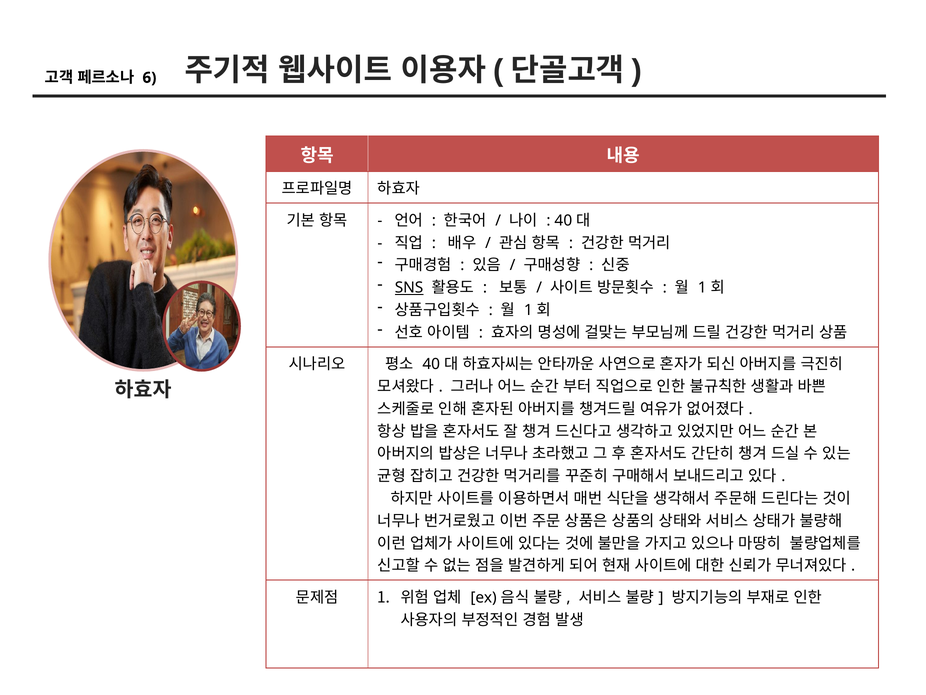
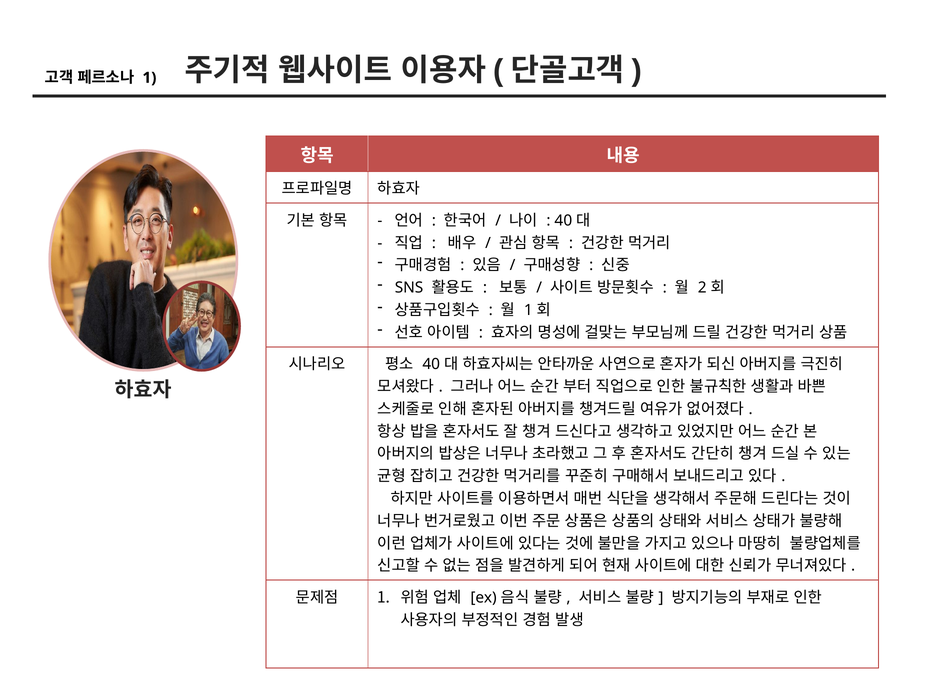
6 at (149, 78): 6 -> 1
SNS underline: present -> none
1 at (702, 288): 1 -> 2
